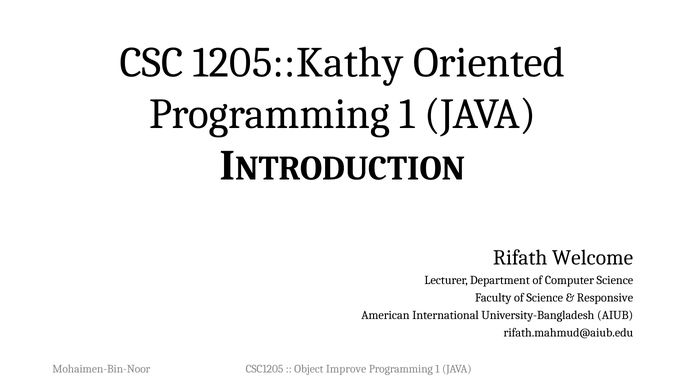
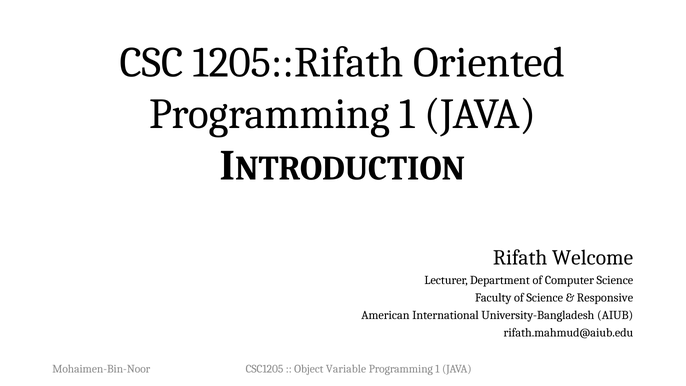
1205::Kathy: 1205::Kathy -> 1205::Rifath
Improve: Improve -> Variable
